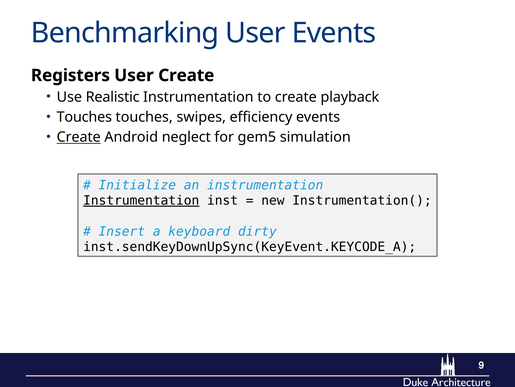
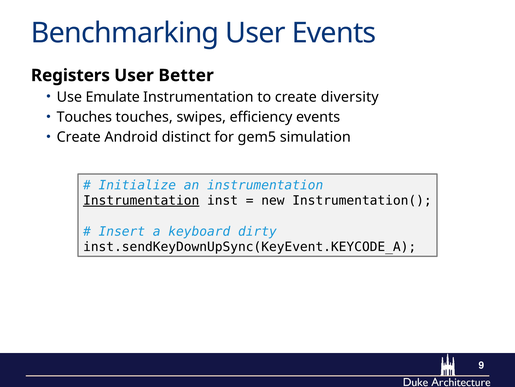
User Create: Create -> Better
Realistic: Realistic -> Emulate
playback: playback -> diversity
Create at (79, 137) underline: present -> none
neglect: neglect -> distinct
